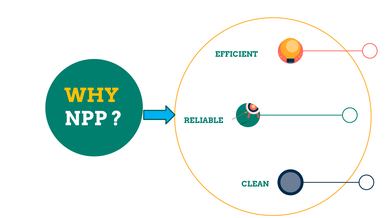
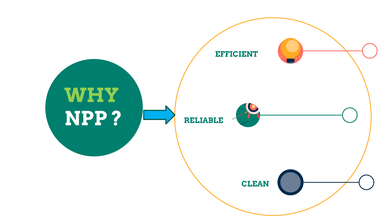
WHY colour: yellow -> light green
